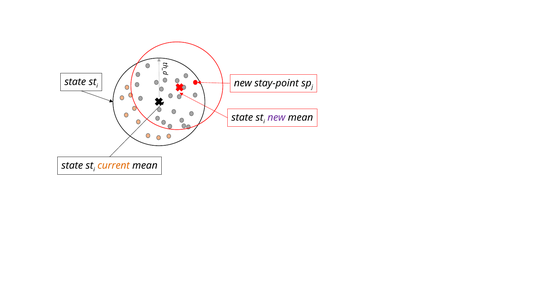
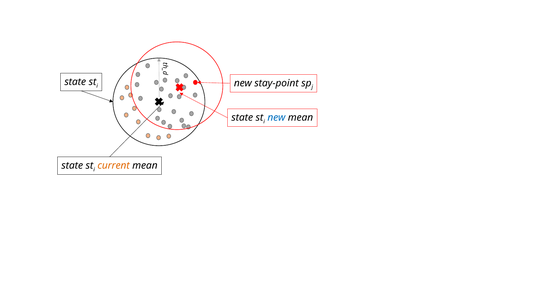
new at (276, 118) colour: purple -> blue
